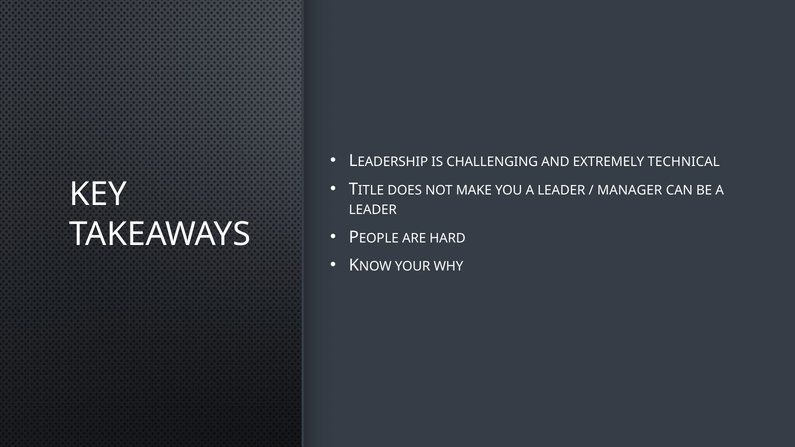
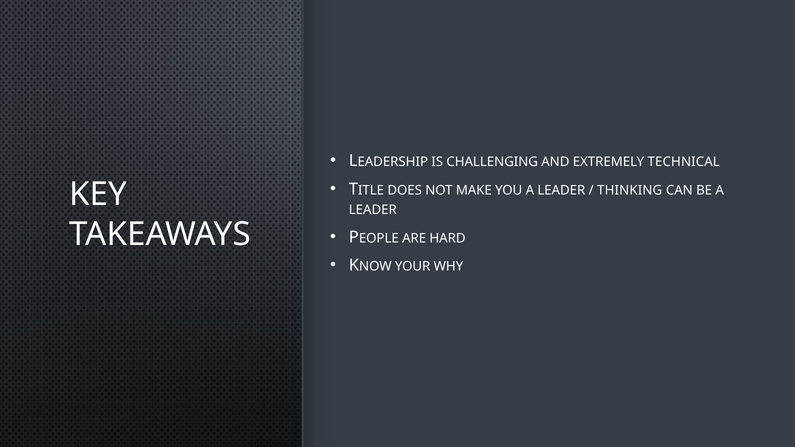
MANAGER: MANAGER -> THINKING
